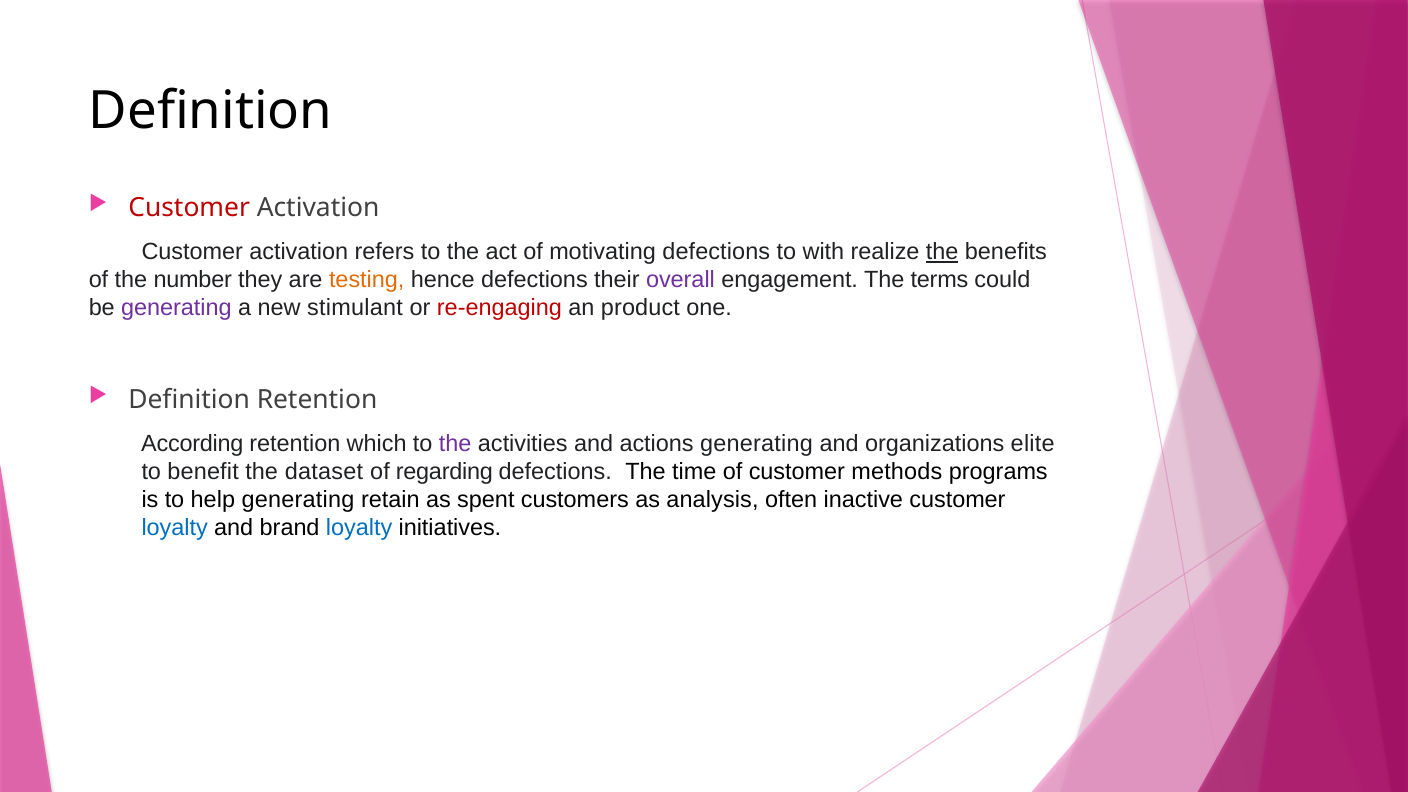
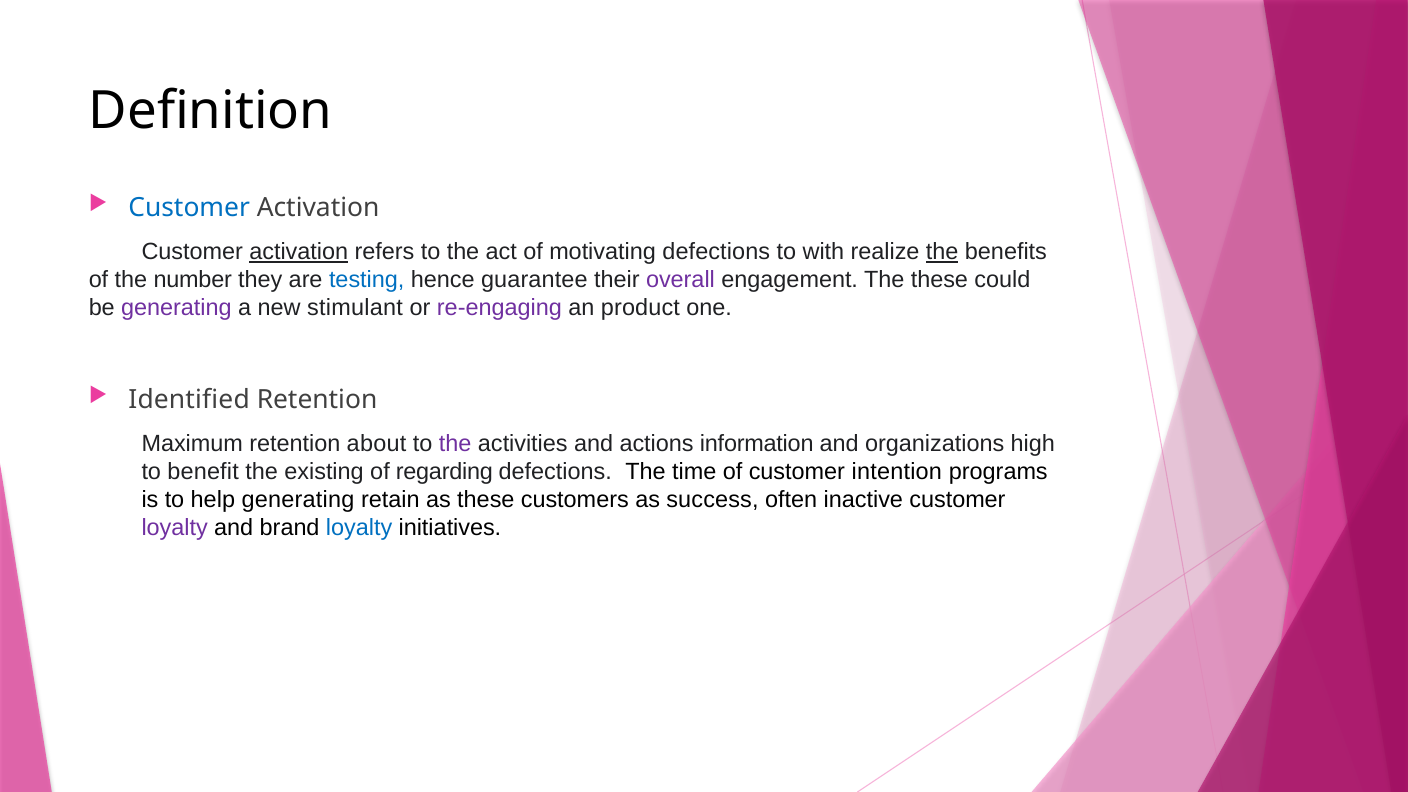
Customer at (189, 208) colour: red -> blue
activation at (299, 252) underline: none -> present
testing colour: orange -> blue
hence defections: defections -> guarantee
The terms: terms -> these
re-engaging colour: red -> purple
Definition at (189, 399): Definition -> Identified
According: According -> Maximum
which: which -> about
actions generating: generating -> information
elite: elite -> high
dataset: dataset -> existing
methods: methods -> intention
as spent: spent -> these
analysis: analysis -> success
loyalty at (175, 528) colour: blue -> purple
